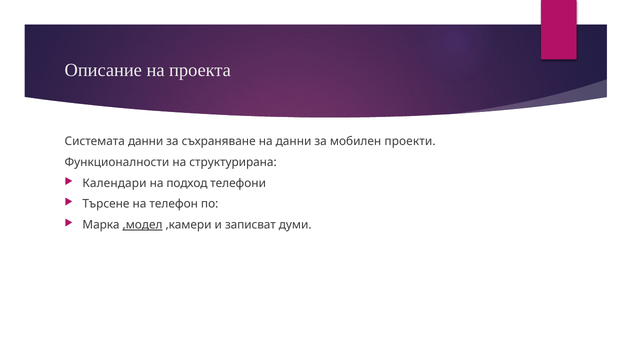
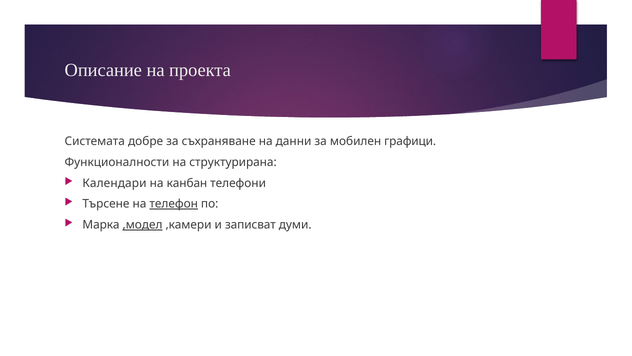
Системата данни: данни -> добре
проекти: проекти -> графици
подход: подход -> канбан
телефон underline: none -> present
